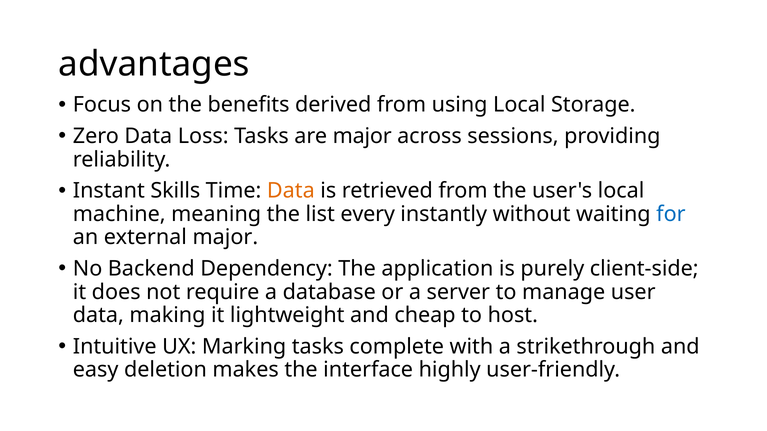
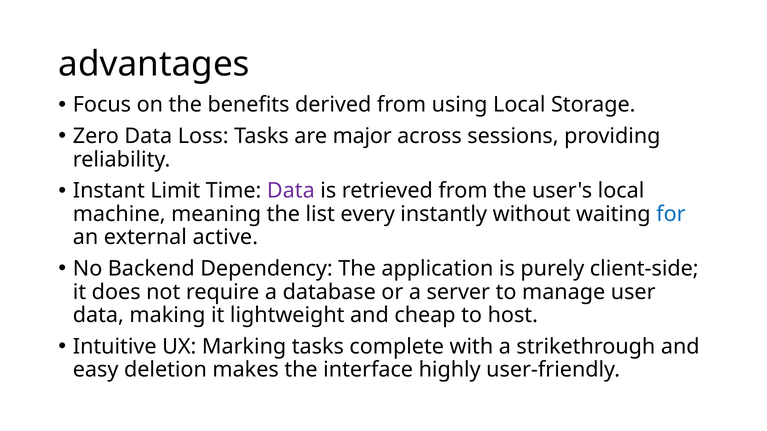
Skills: Skills -> Limit
Data at (291, 191) colour: orange -> purple
external major: major -> active
